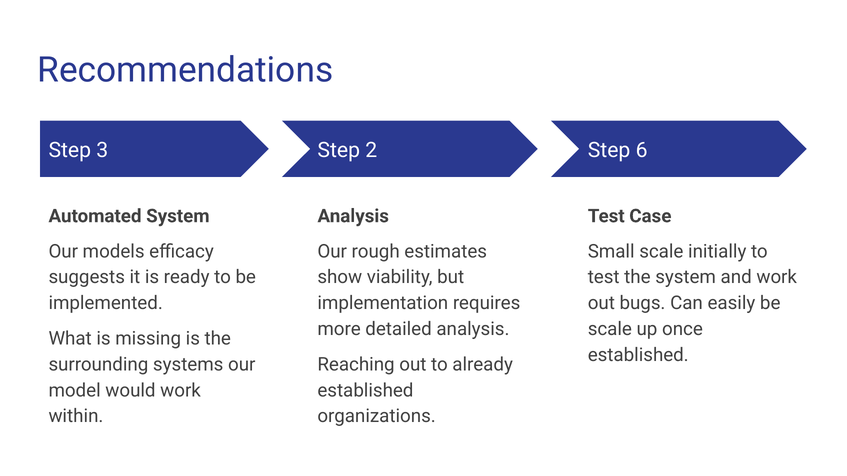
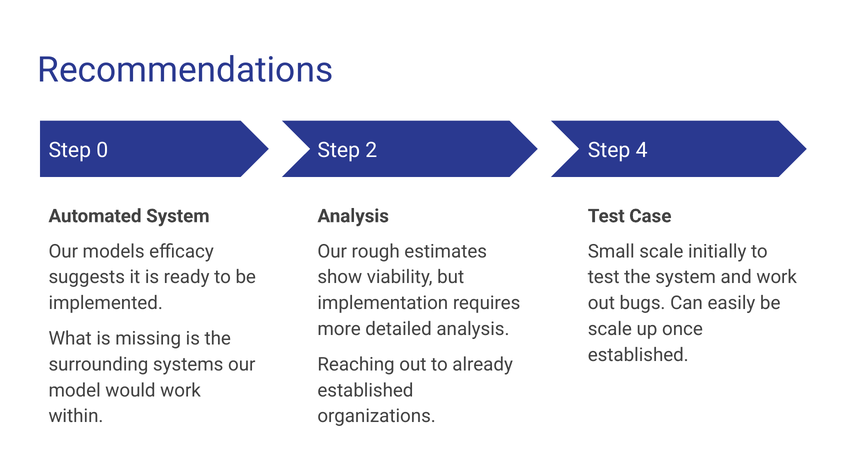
3: 3 -> 0
6: 6 -> 4
